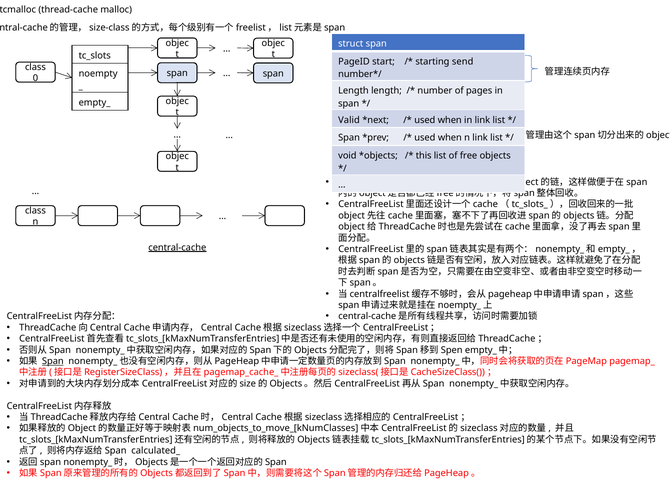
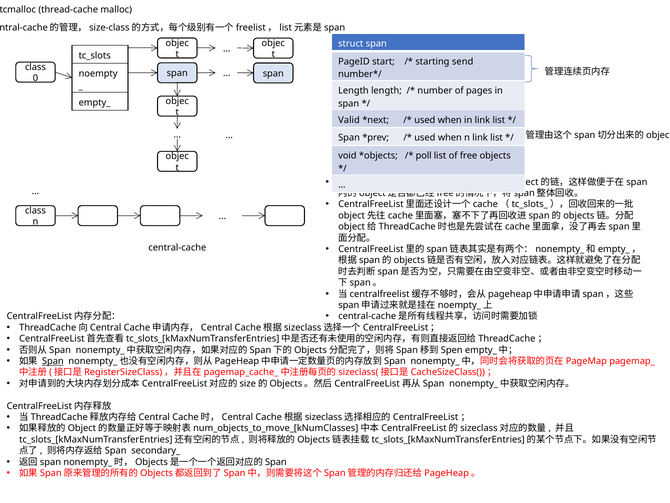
this: this -> poll
central-cache underline: present -> none
calculated_: calculated_ -> secondary_
